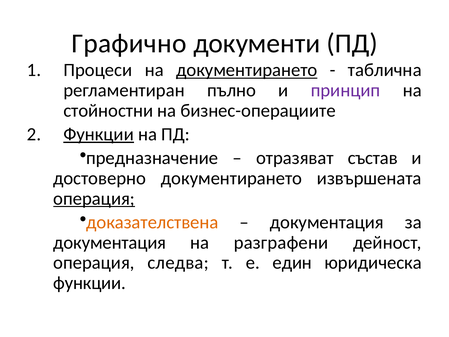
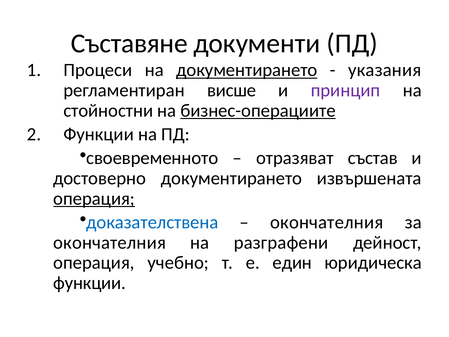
Графично: Графично -> Съставяне
таблична: таблична -> указания
пълно: пълно -> висше
бизнес-операциите underline: none -> present
Функции at (99, 134) underline: present -> none
предназначение: предназначение -> своевременното
доказателствена colour: orange -> blue
документация at (327, 222): документация -> окончателния
документация at (110, 242): документация -> окончателния
следва: следва -> учебно
